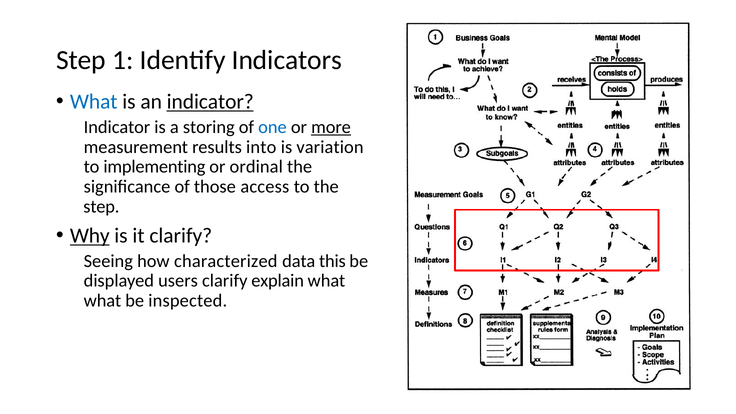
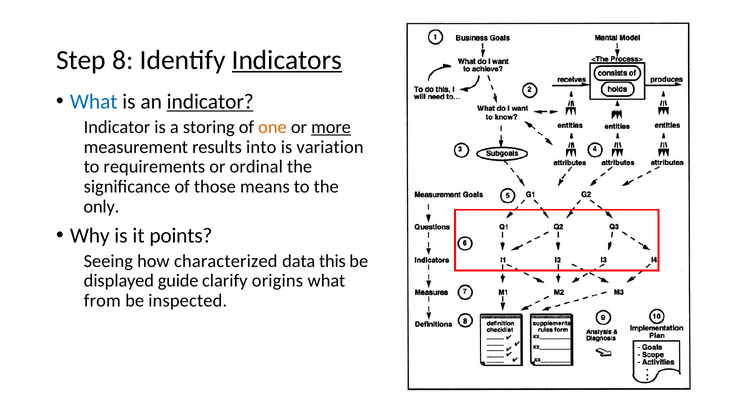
1: 1 -> 8
Indicators underline: none -> present
one colour: blue -> orange
implementing: implementing -> requirements
access: access -> means
step at (101, 207): step -> only
Why underline: present -> none
it clarify: clarify -> points
users: users -> guide
explain: explain -> origins
what at (102, 301): what -> from
